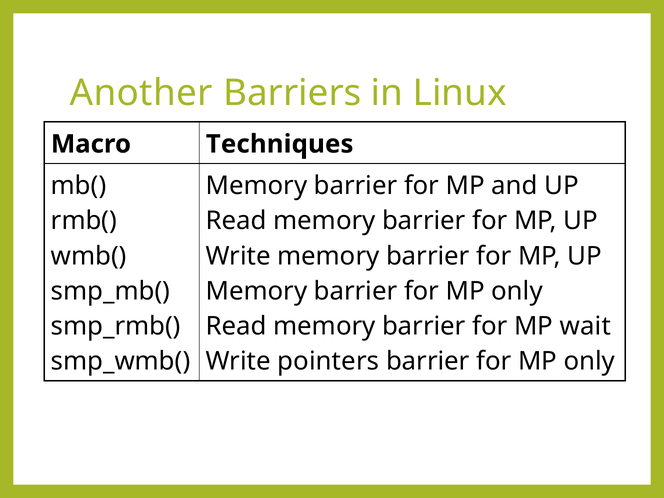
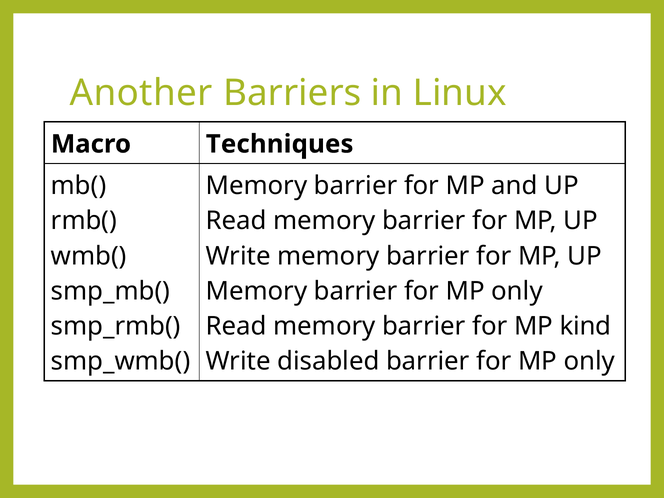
wait: wait -> kind
pointers: pointers -> disabled
